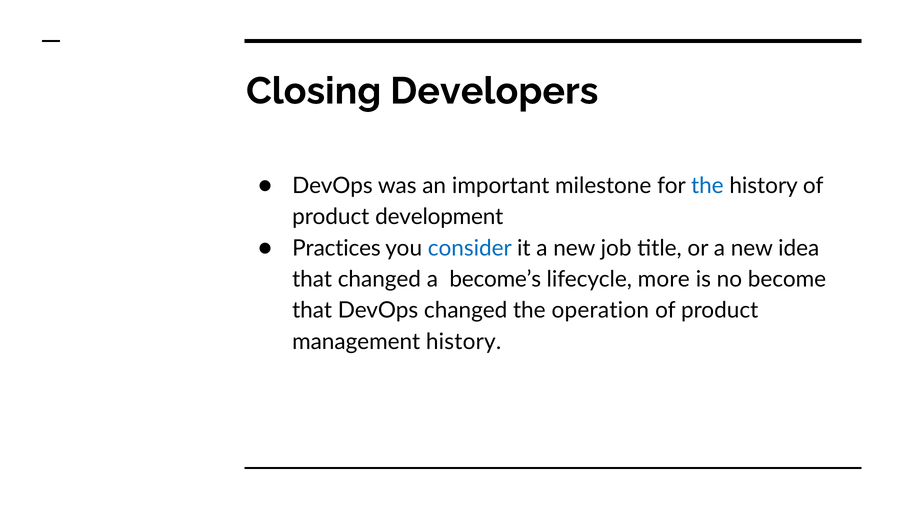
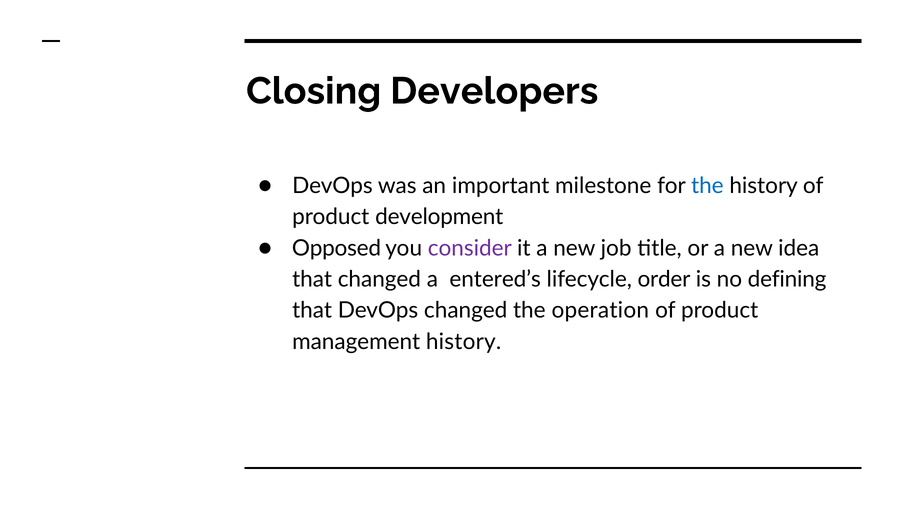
Practices: Practices -> Opposed
consider colour: blue -> purple
become’s: become’s -> entered’s
more: more -> order
become: become -> defining
